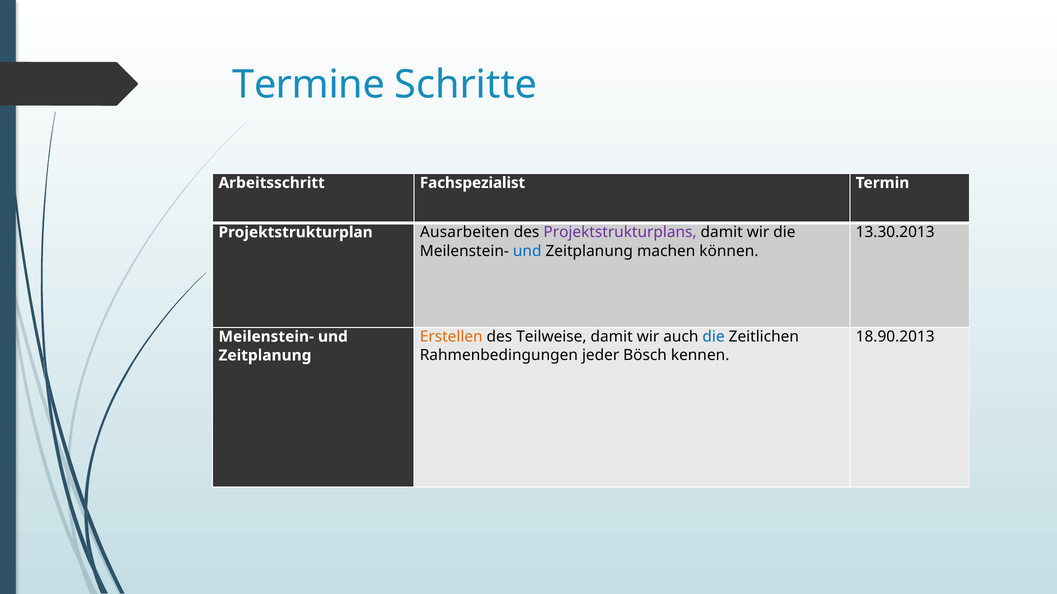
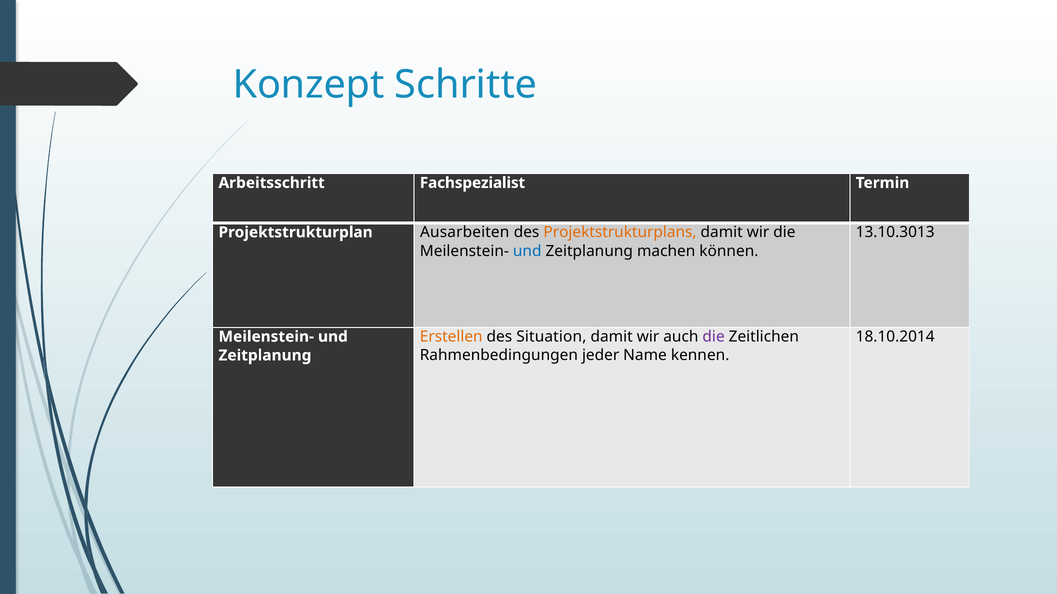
Termine: Termine -> Konzept
13.30.2013: 13.30.2013 -> 13.10.3013
Projektstrukturplans colour: purple -> orange
Teilweise: Teilweise -> Situation
die at (714, 337) colour: blue -> purple
18.90.2013: 18.90.2013 -> 18.10.2014
Bösch: Bösch -> Name
